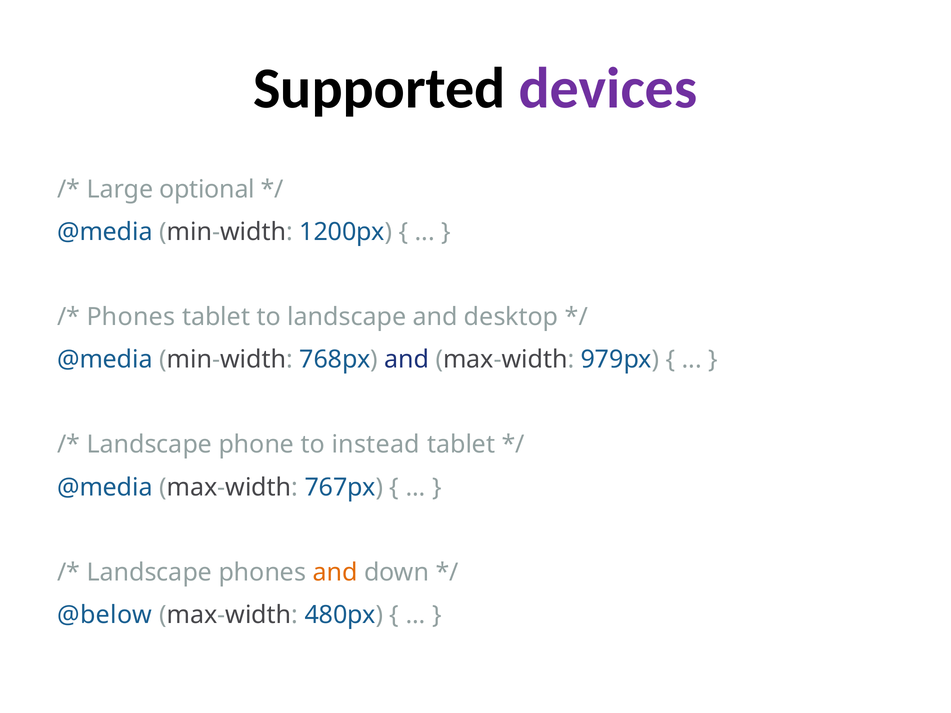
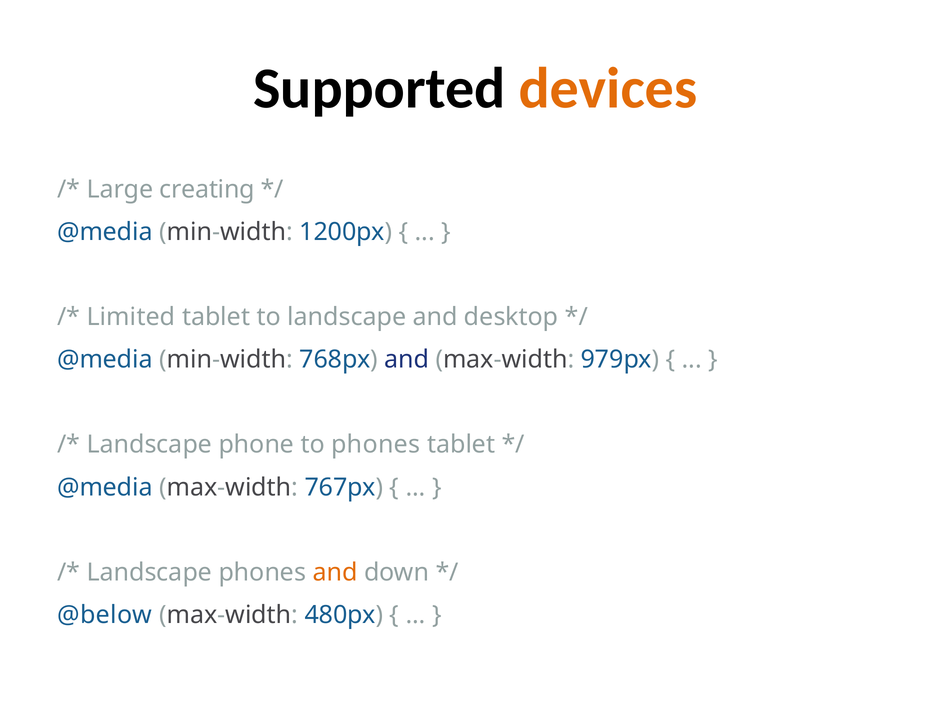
devices colour: purple -> orange
optional: optional -> creating
Phones at (131, 317): Phones -> Limited
to instead: instead -> phones
